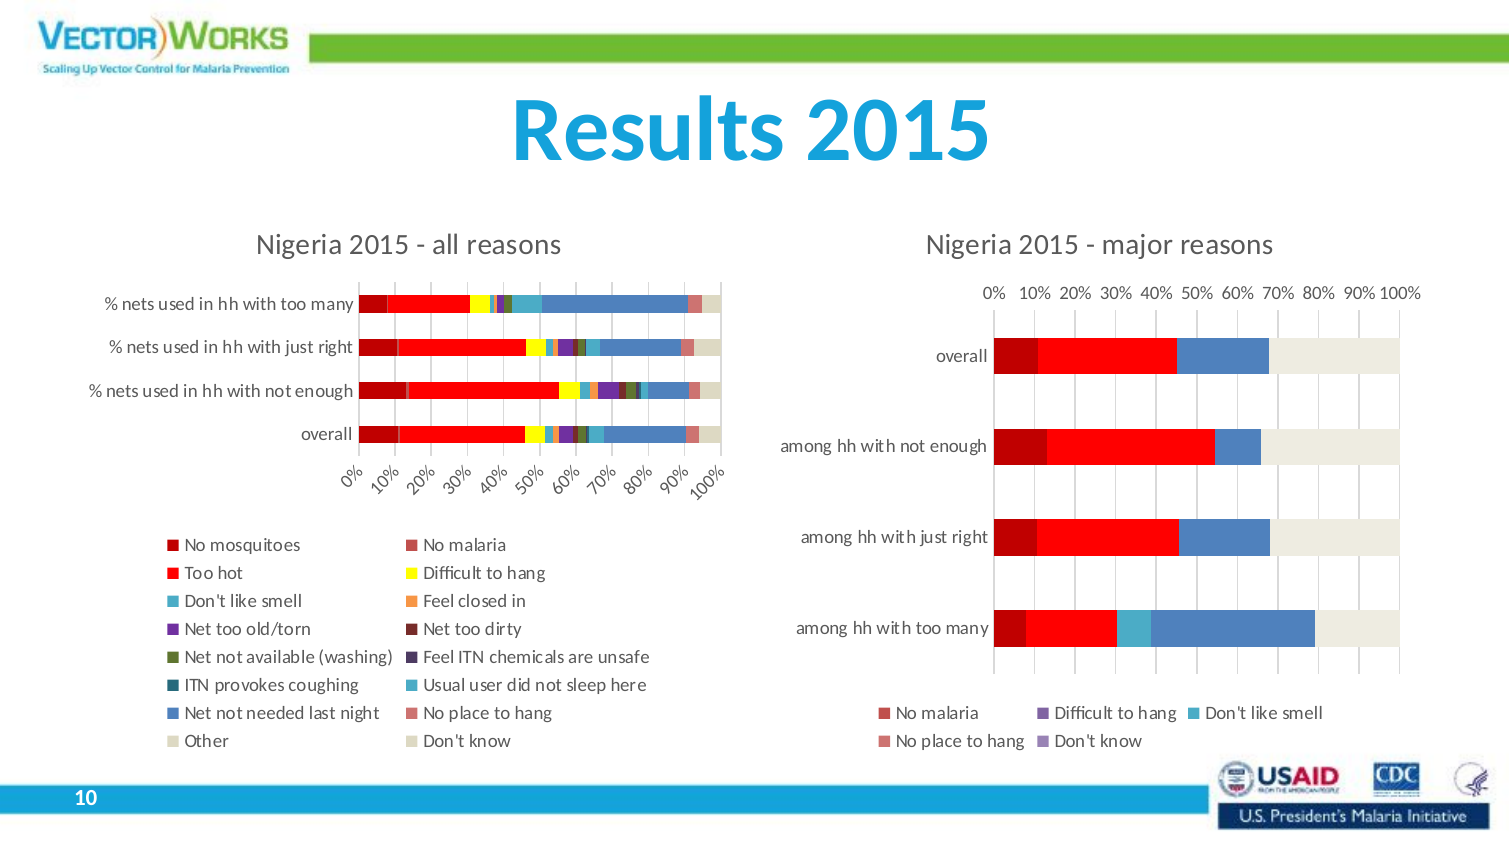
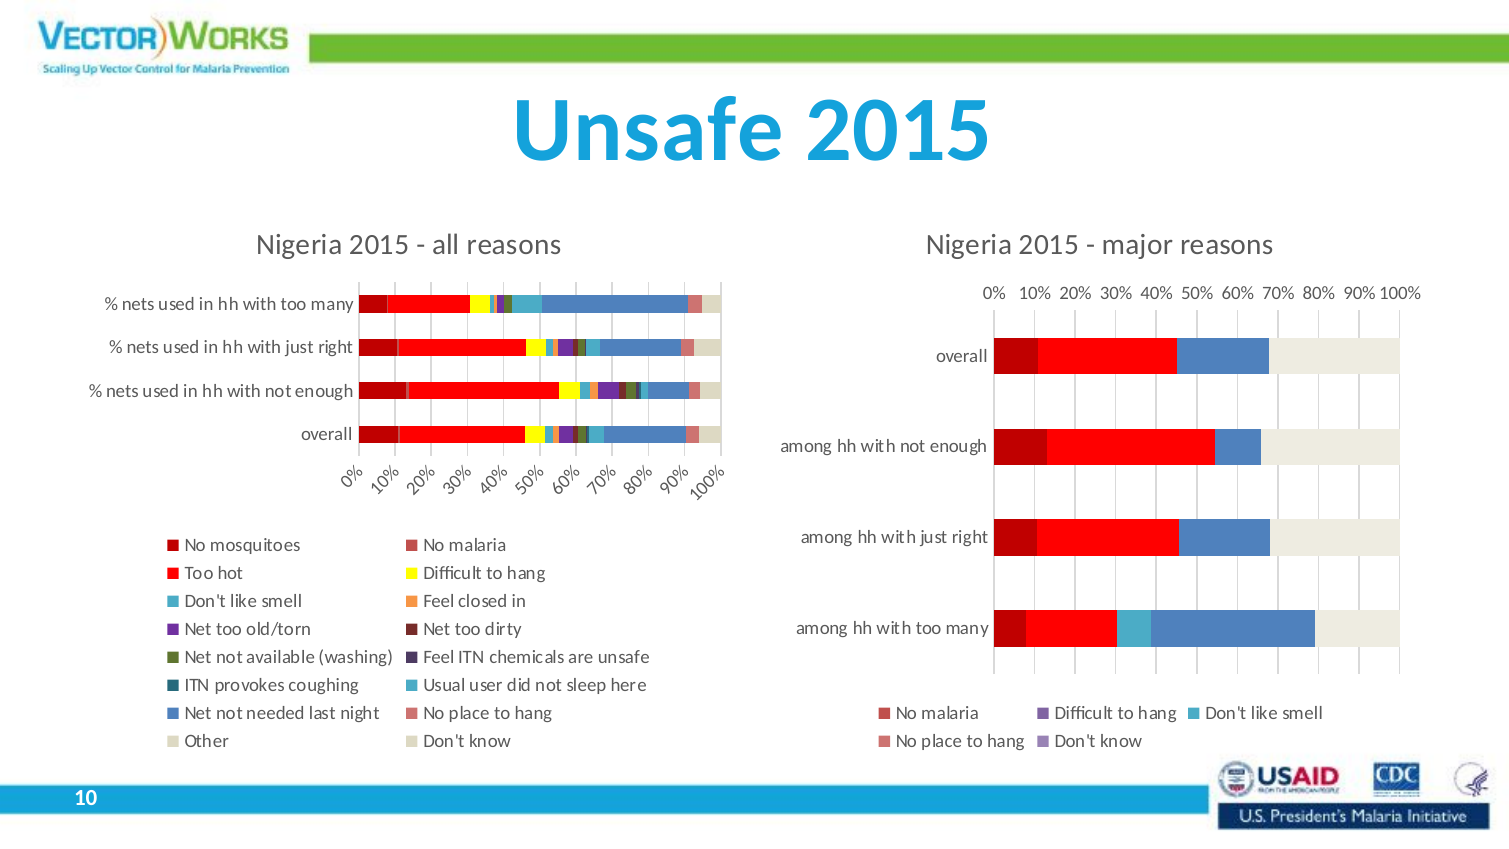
Results at (649, 130): Results -> Unsafe
